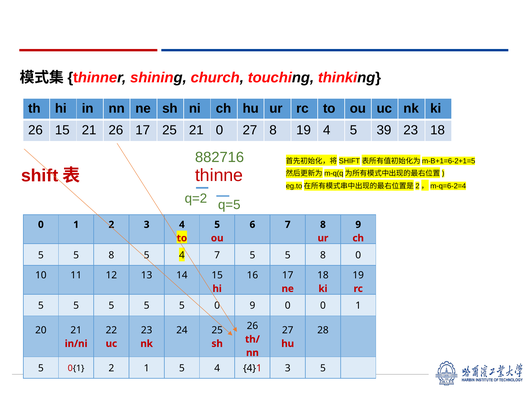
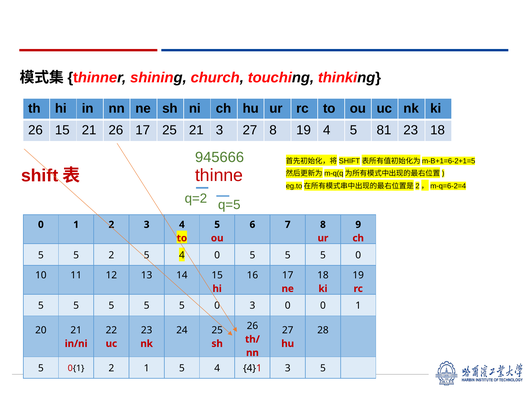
21 0: 0 -> 3
39: 39 -> 81
882716: 882716 -> 945666
8 at (111, 255): 8 -> 2
4 7: 7 -> 0
8 at (323, 255): 8 -> 5
0 9: 9 -> 3
